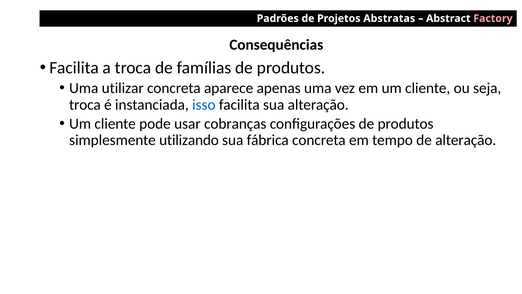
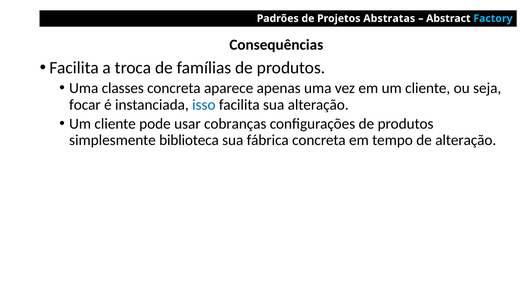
Factory colour: pink -> light blue
utilizar: utilizar -> classes
troca at (85, 105): troca -> focar
utilizando: utilizando -> biblioteca
